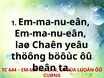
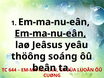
Em-ma-nu-eân at (50, 33) underline: none -> present
Chaên: Chaên -> Jeâsus
böôùc: böôùc -> soáng
